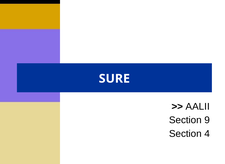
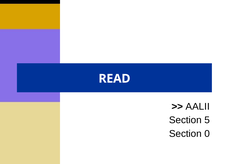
SURE: SURE -> READ
9: 9 -> 5
4: 4 -> 0
